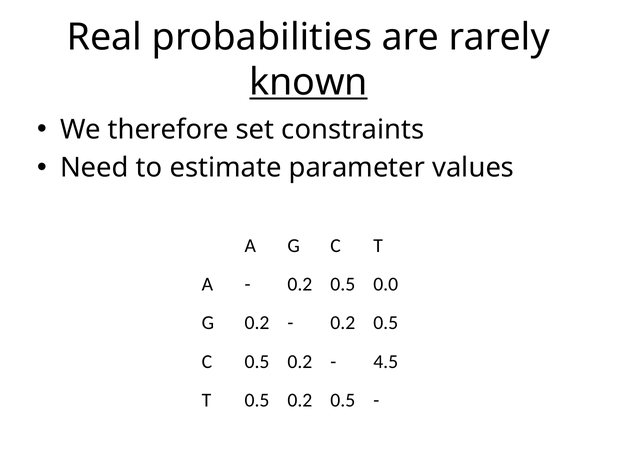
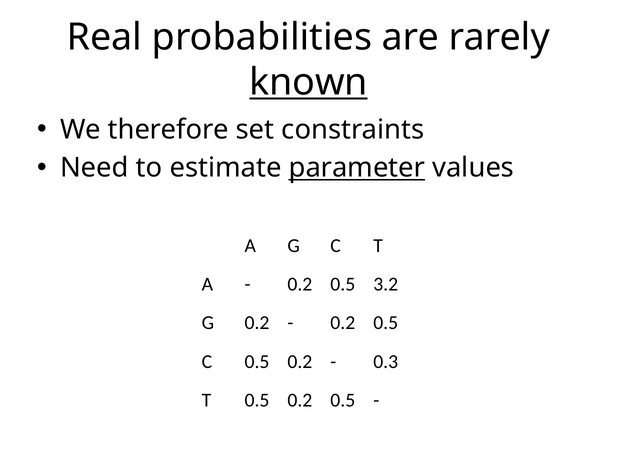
parameter underline: none -> present
0.0: 0.0 -> 3.2
4.5: 4.5 -> 0.3
